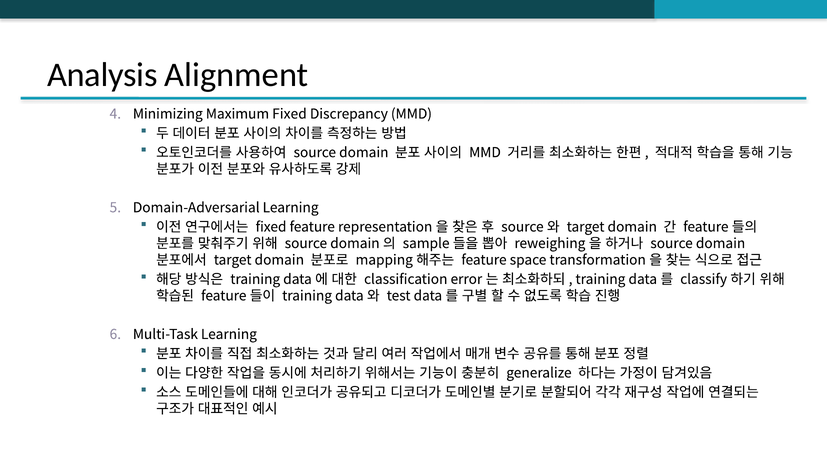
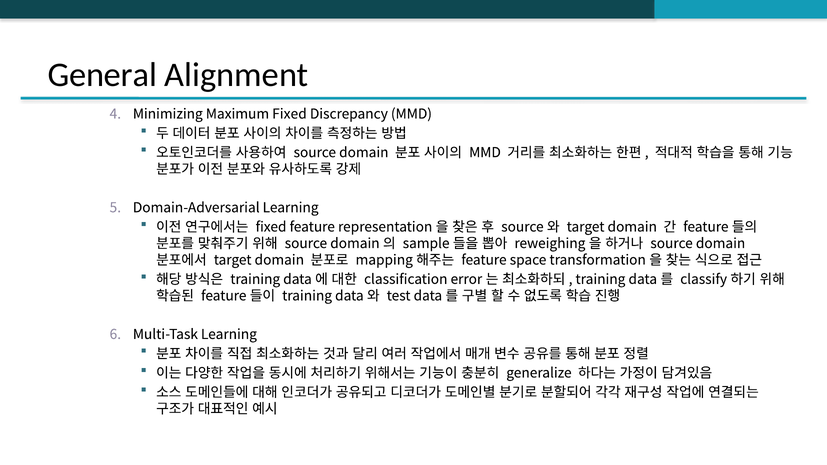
Analysis: Analysis -> General
